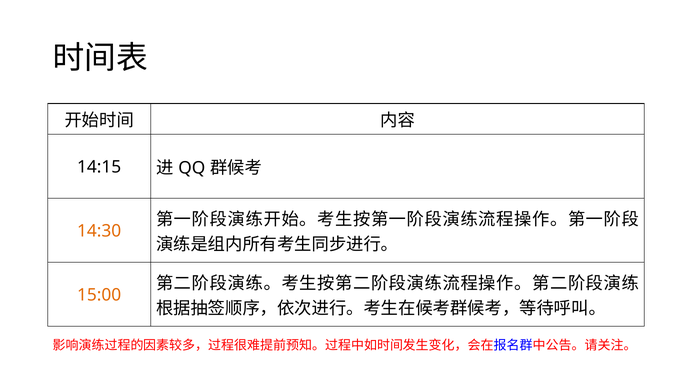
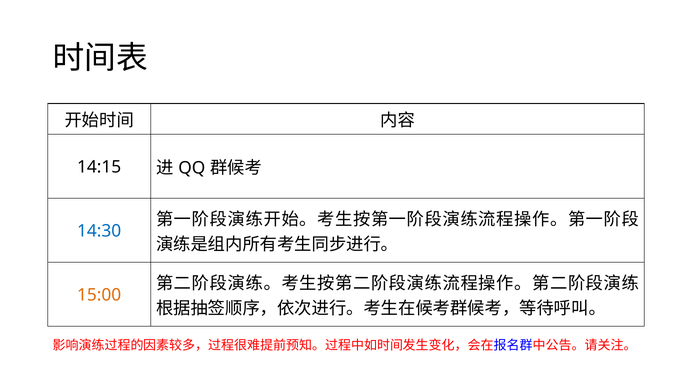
14:30 colour: orange -> blue
